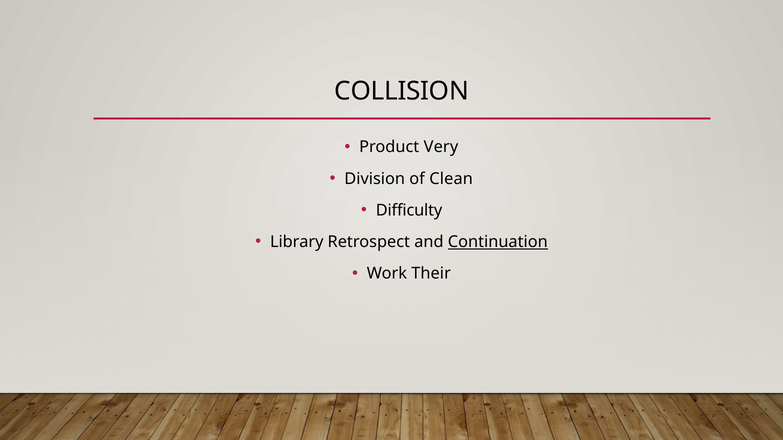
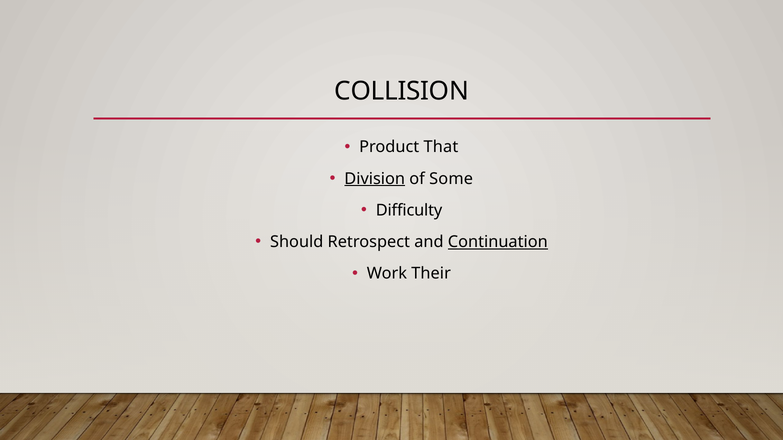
Very: Very -> That
Division underline: none -> present
Clean: Clean -> Some
Library: Library -> Should
